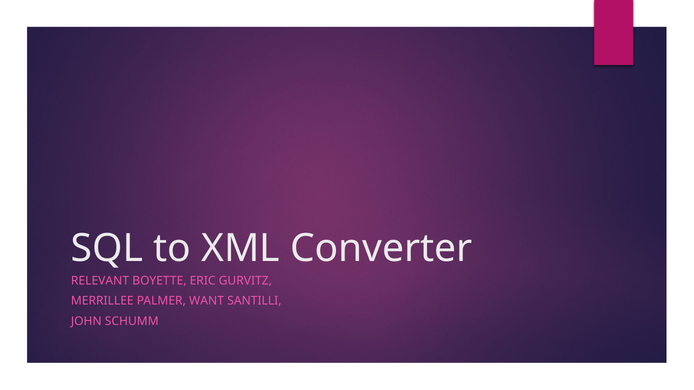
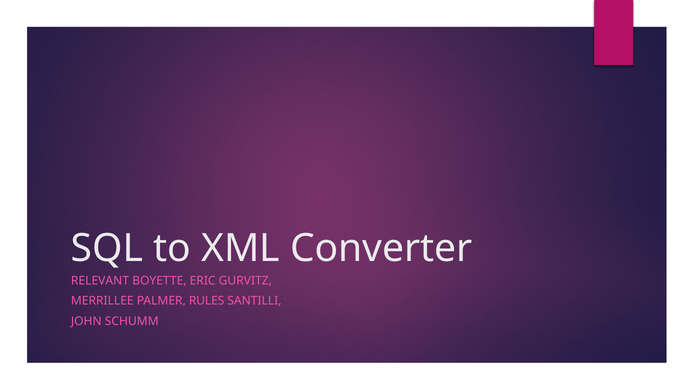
WANT: WANT -> RULES
